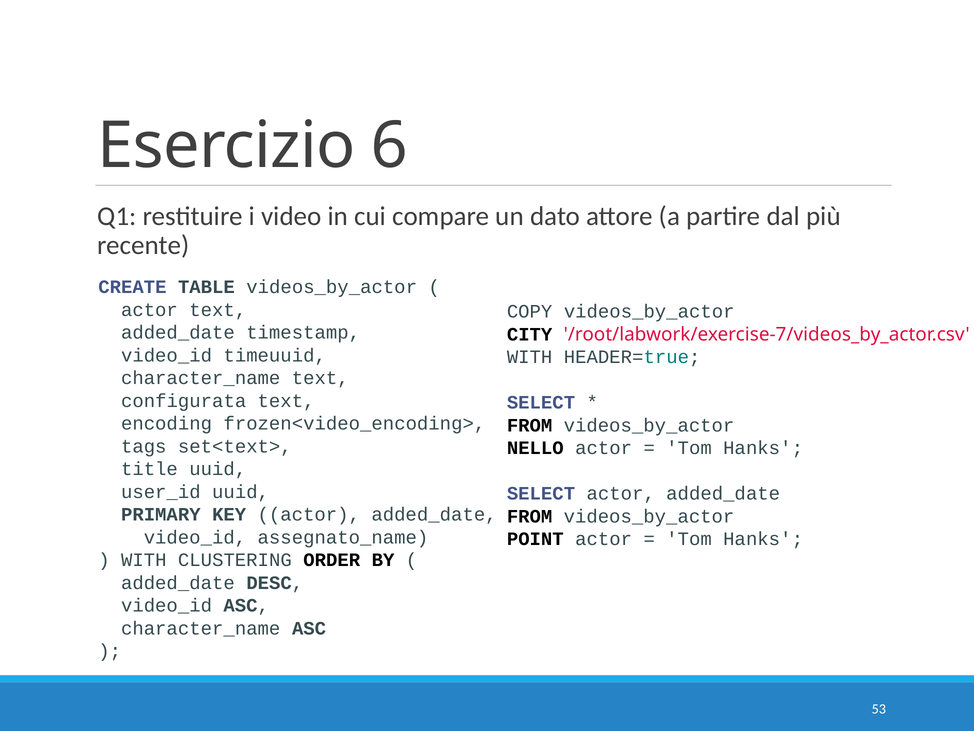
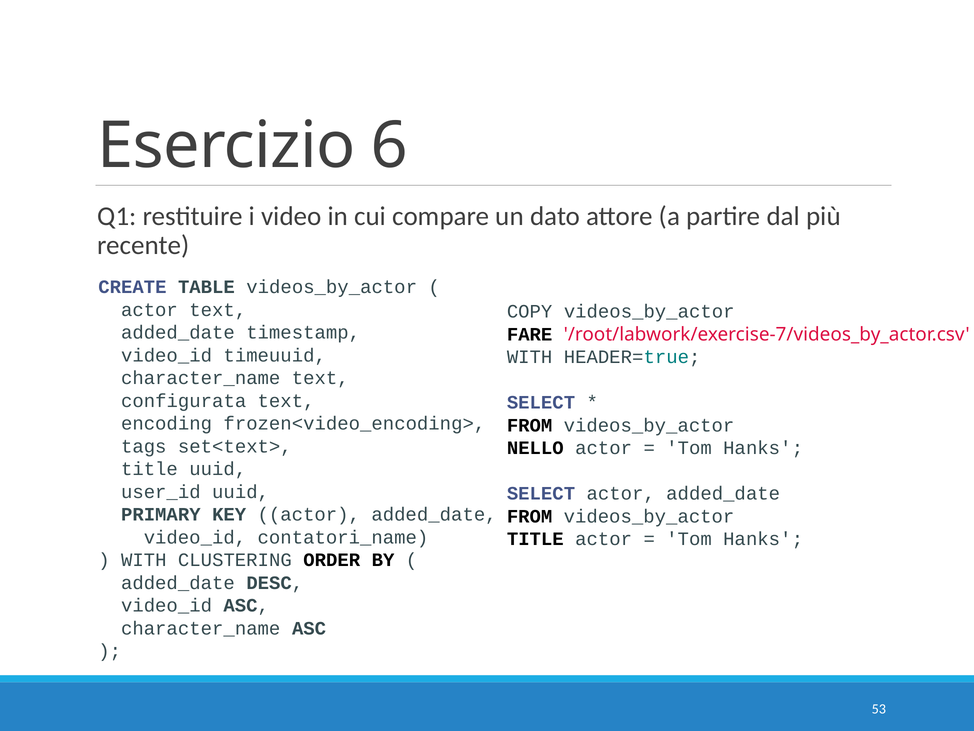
CITY: CITY -> FARE
assegnato_name: assegnato_name -> contatori_name
POINT at (535, 539): POINT -> TITLE
